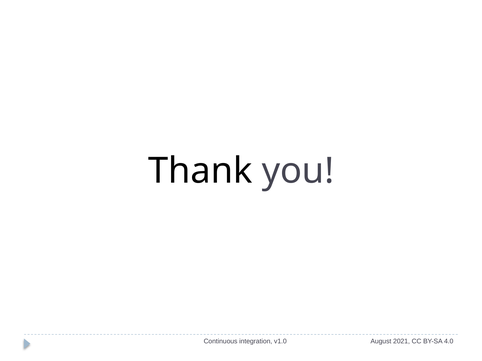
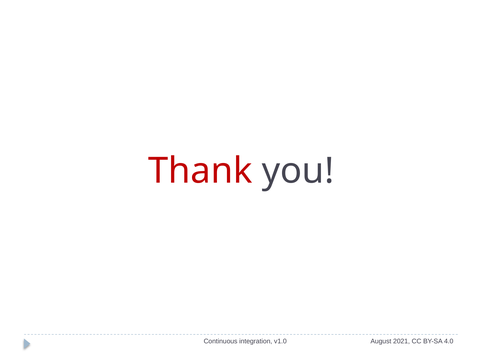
Thank colour: black -> red
